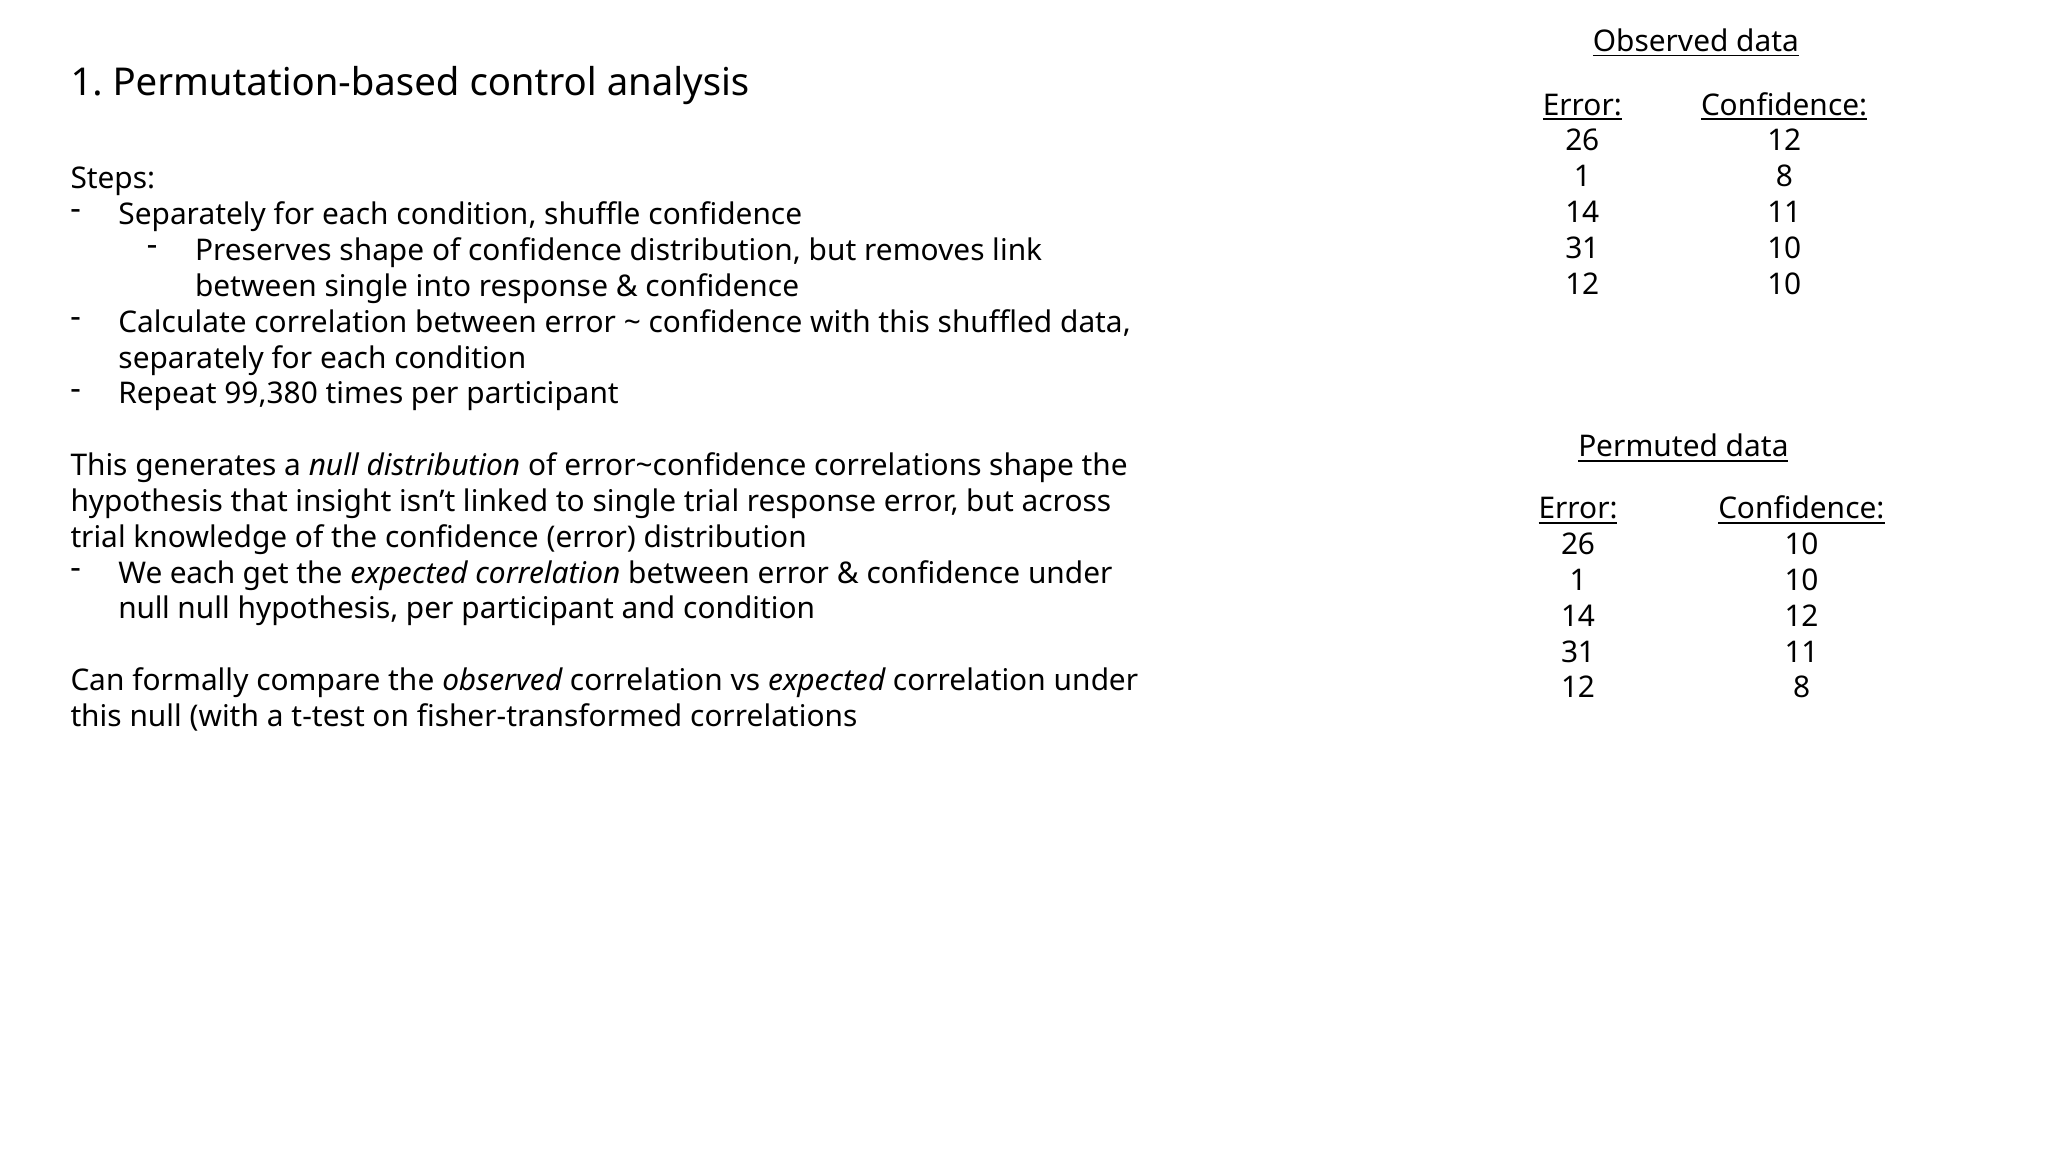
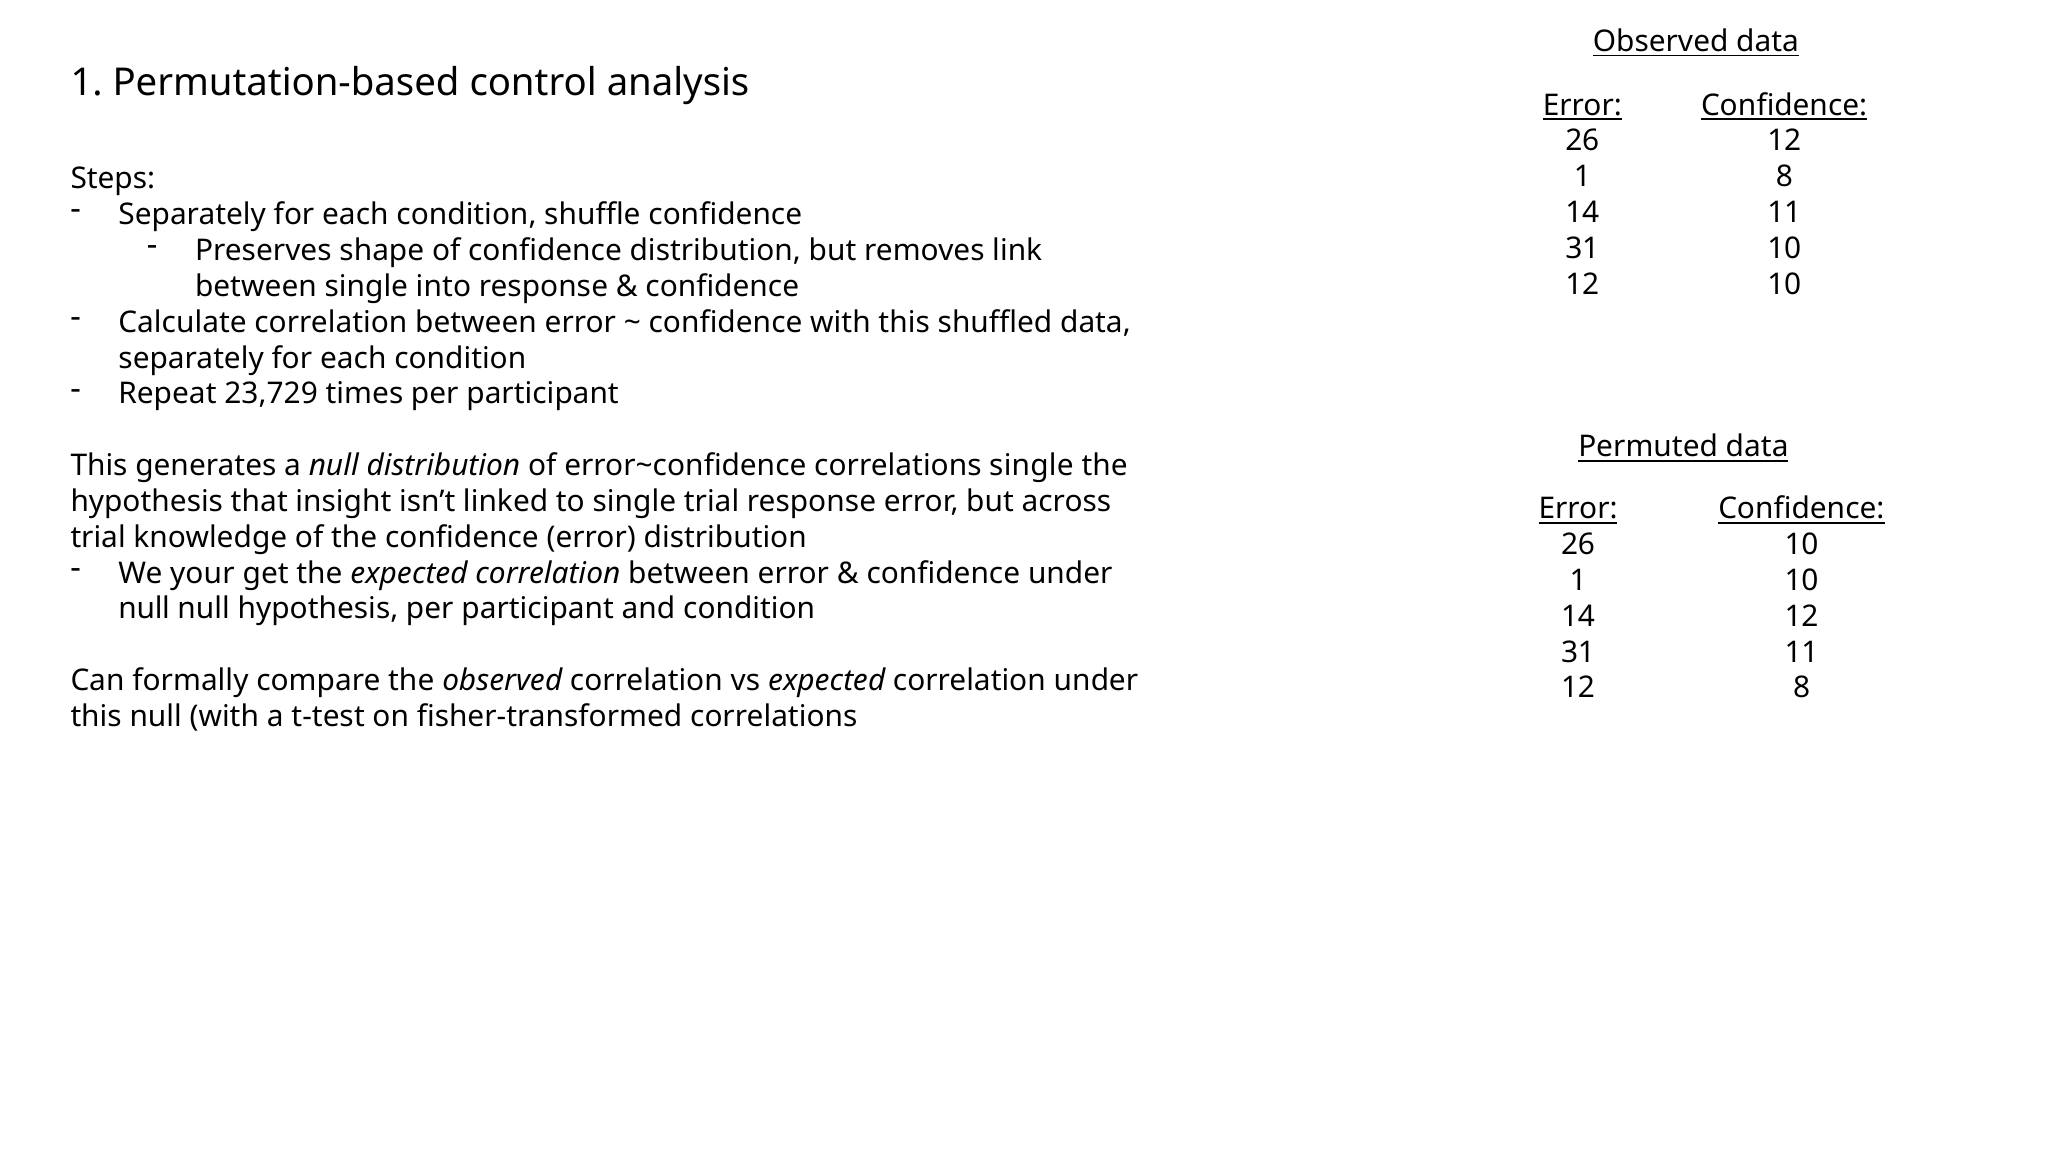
99,380: 99,380 -> 23,729
correlations shape: shape -> single
We each: each -> your
